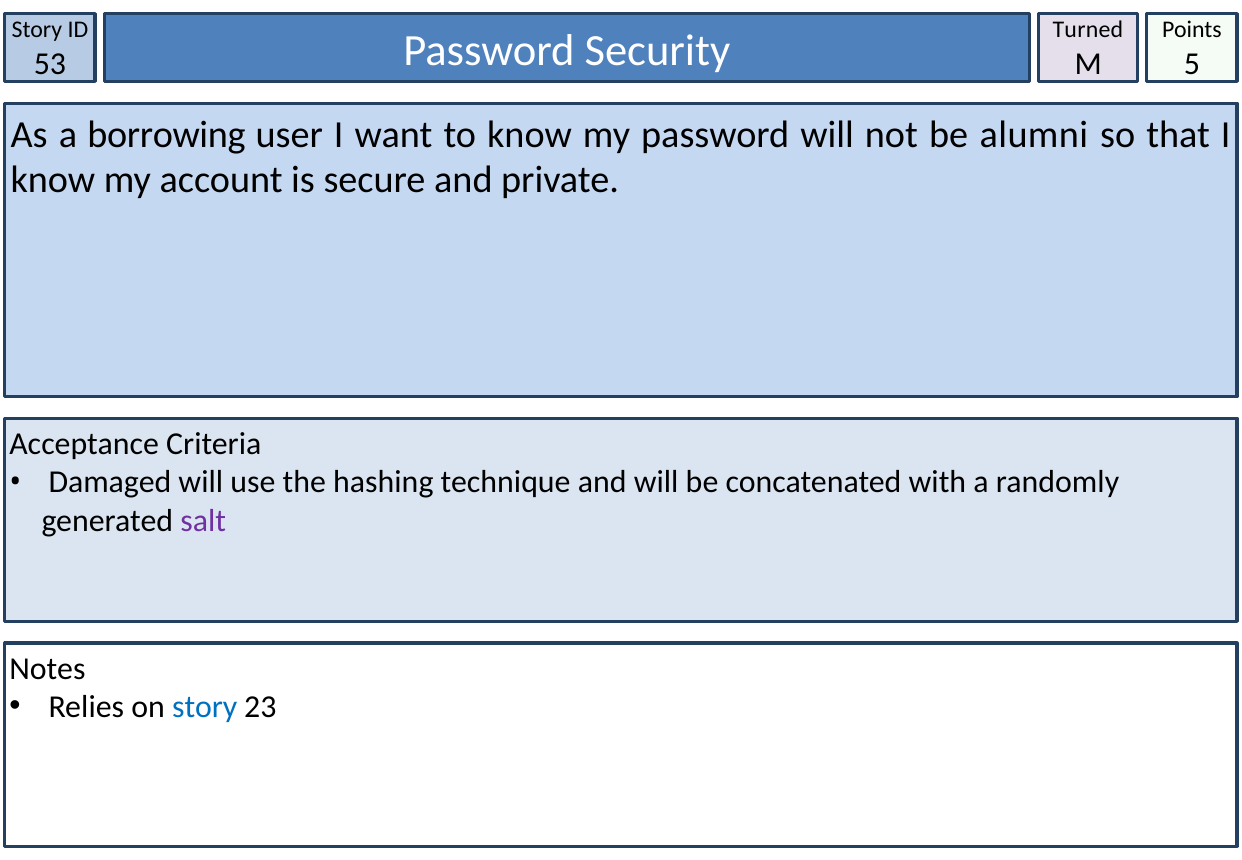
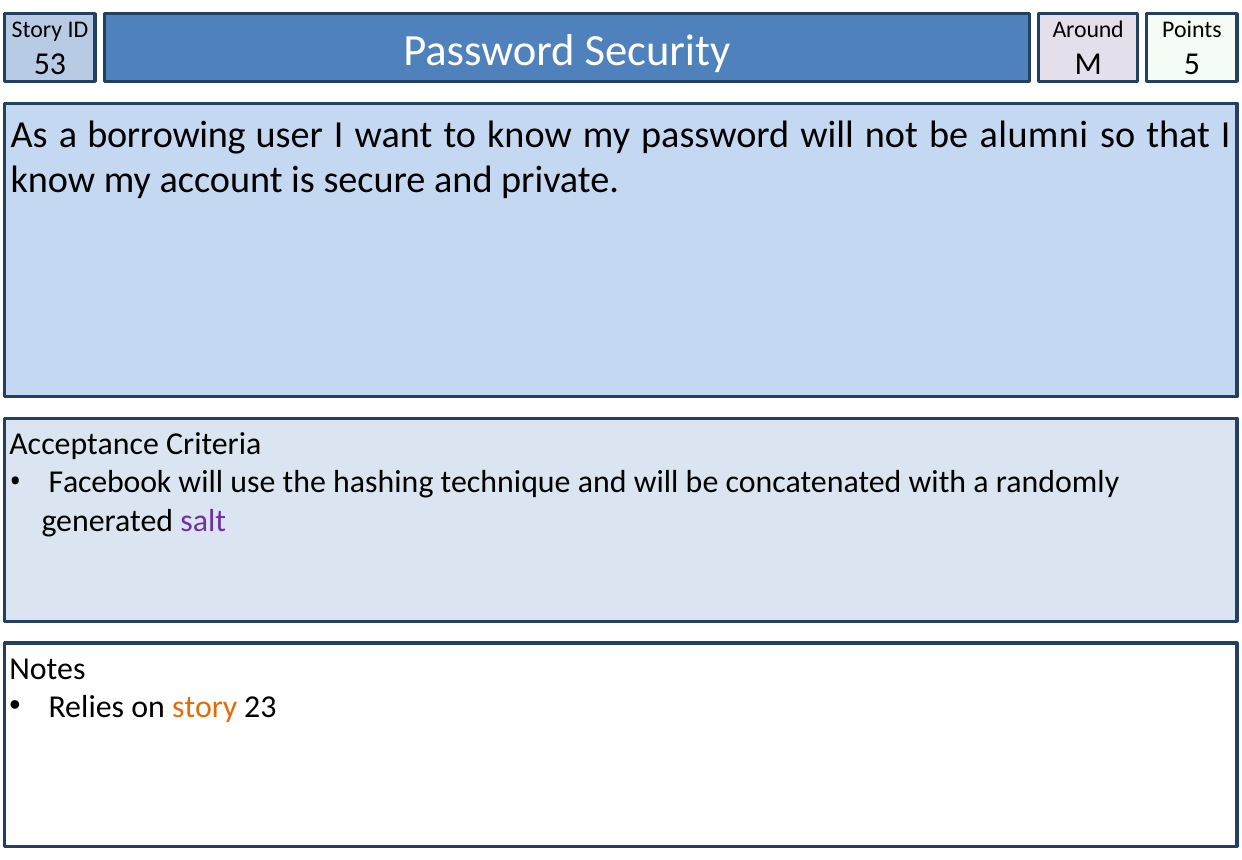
Turned: Turned -> Around
Damaged: Damaged -> Facebook
story at (205, 707) colour: blue -> orange
